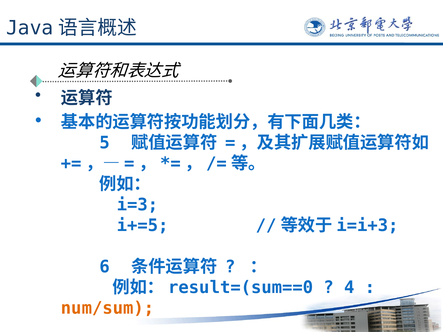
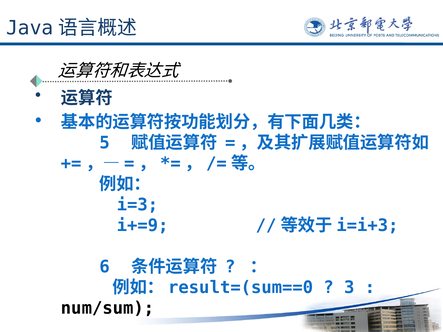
i+=5: i+=5 -> i+=9
4: 4 -> 3
num/sum colour: orange -> black
